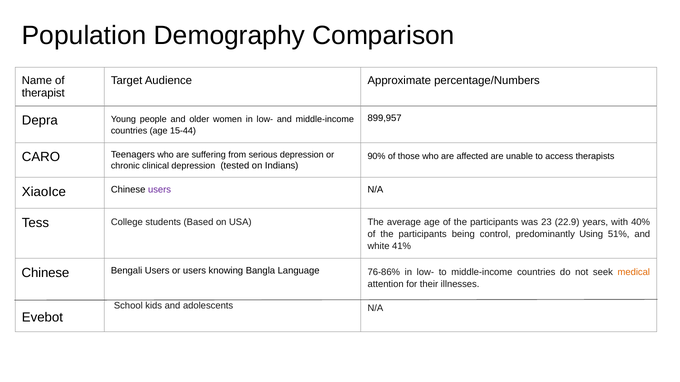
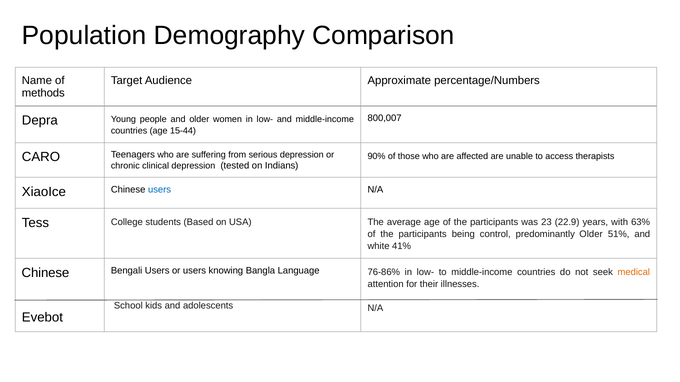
therapist: therapist -> methods
899,957: 899,957 -> 800,007
users at (160, 190) colour: purple -> blue
40%: 40% -> 63%
predominantly Using: Using -> Older
